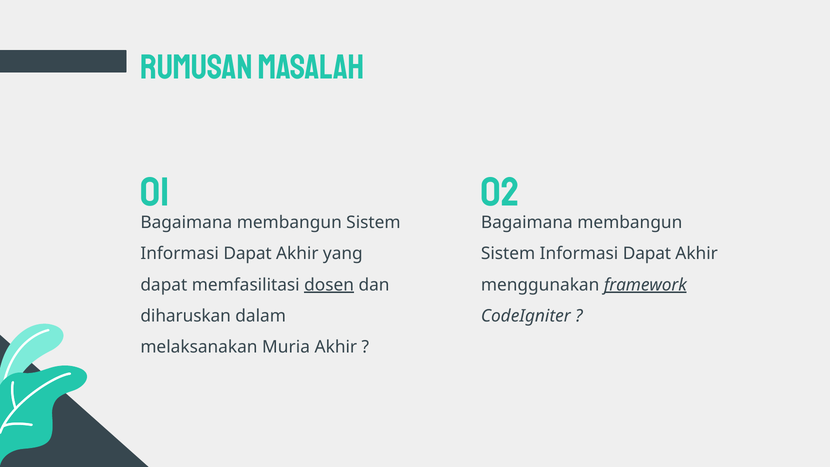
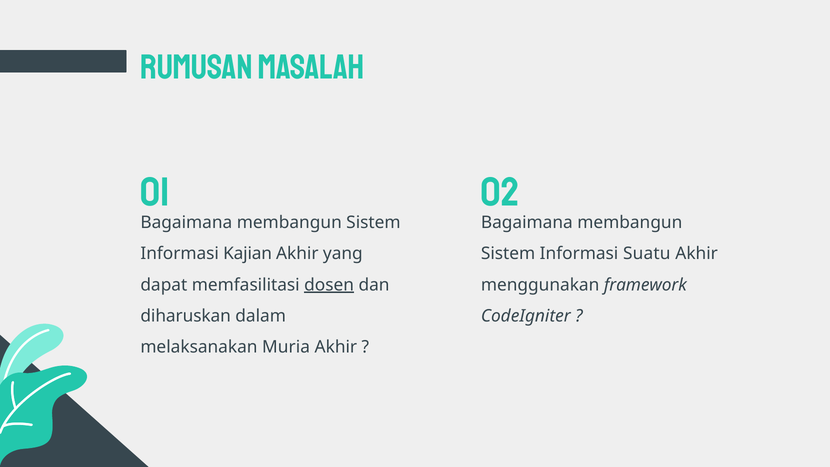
Dapat at (248, 254): Dapat -> Kajian
Dapat at (647, 254): Dapat -> Suatu
framework underline: present -> none
